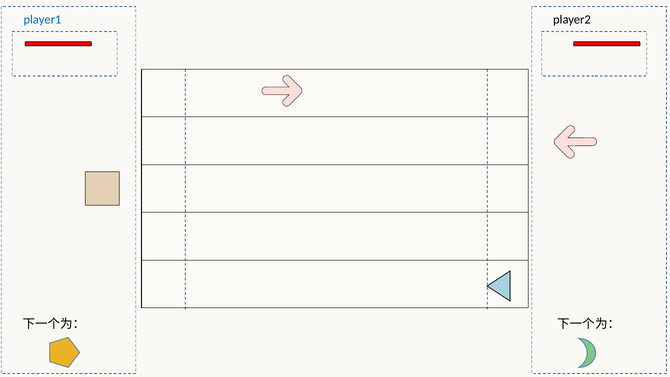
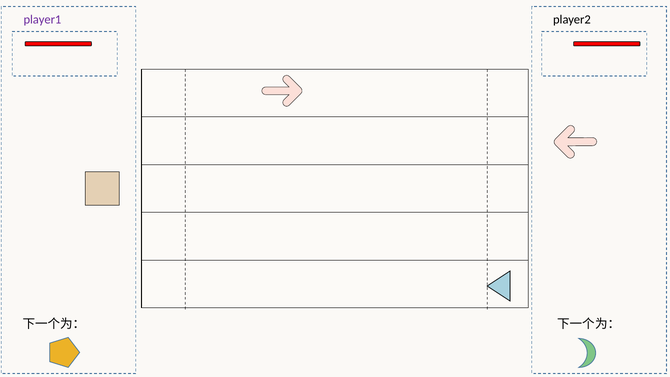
player1 colour: blue -> purple
